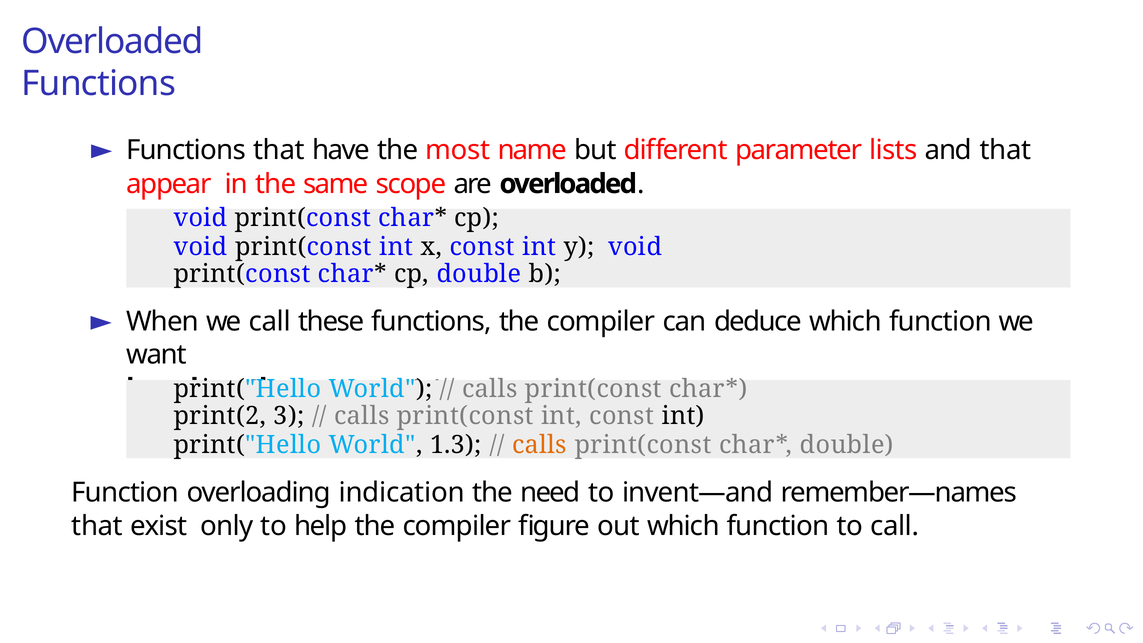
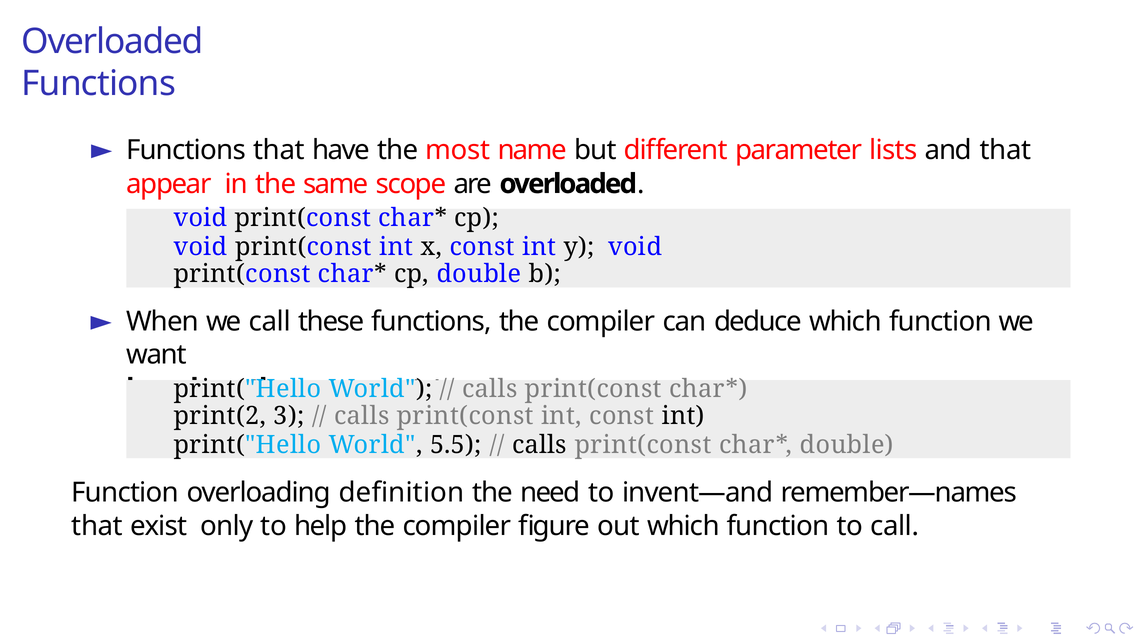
1.3: 1.3 -> 5.5
calls at (540, 445) colour: orange -> black
indication: indication -> definition
